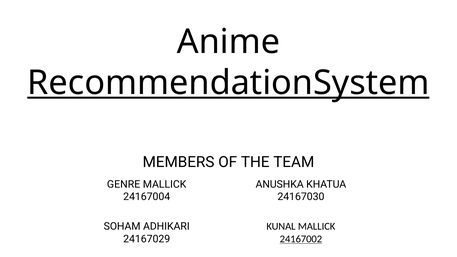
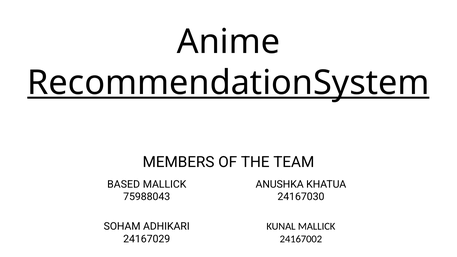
GENRE: GENRE -> BASED
24167004: 24167004 -> 75988043
24167002 underline: present -> none
